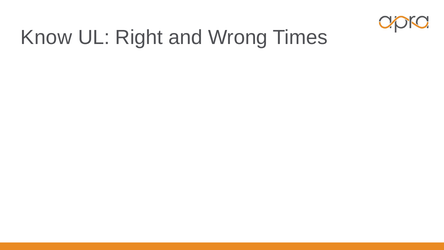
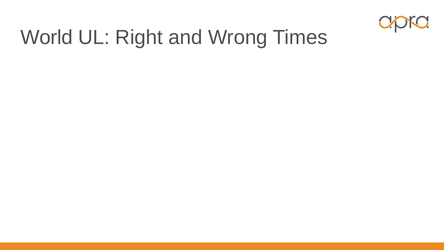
Know: Know -> World
